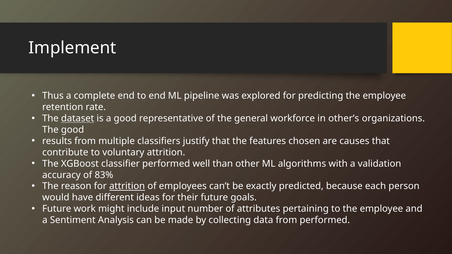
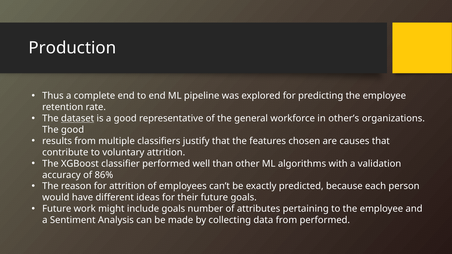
Implement: Implement -> Production
83%: 83% -> 86%
attrition at (127, 186) underline: present -> none
include input: input -> goals
